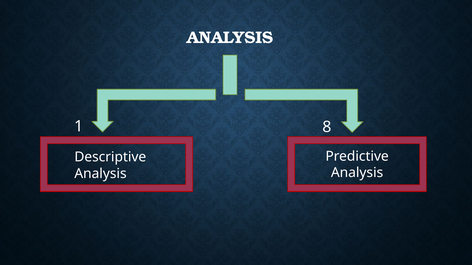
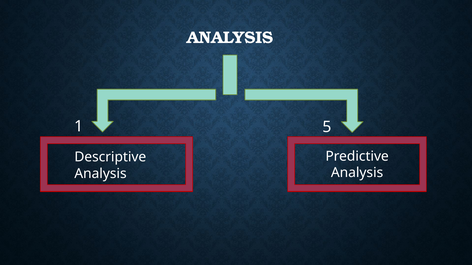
8: 8 -> 5
